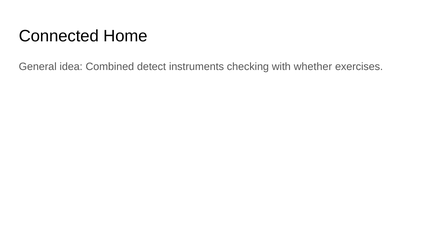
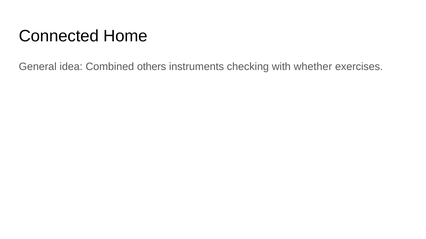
detect: detect -> others
